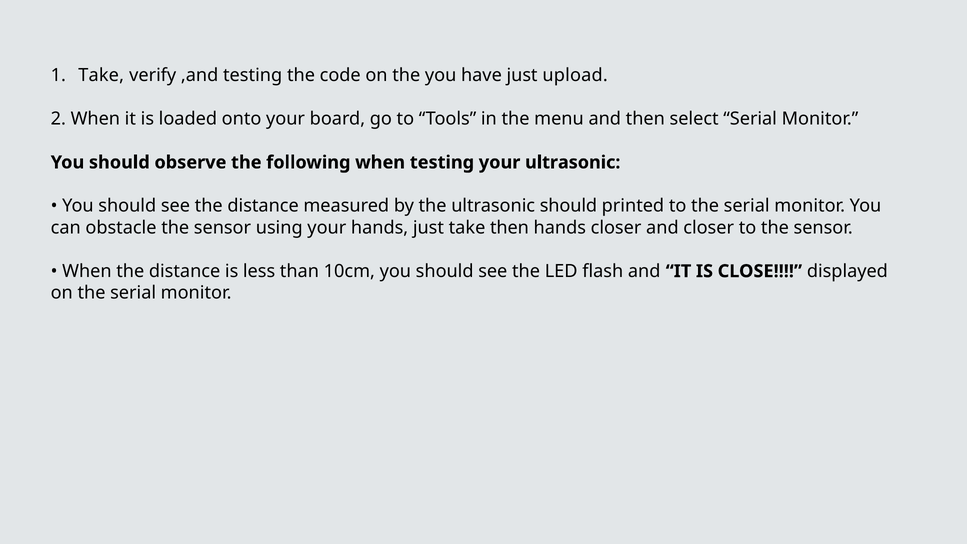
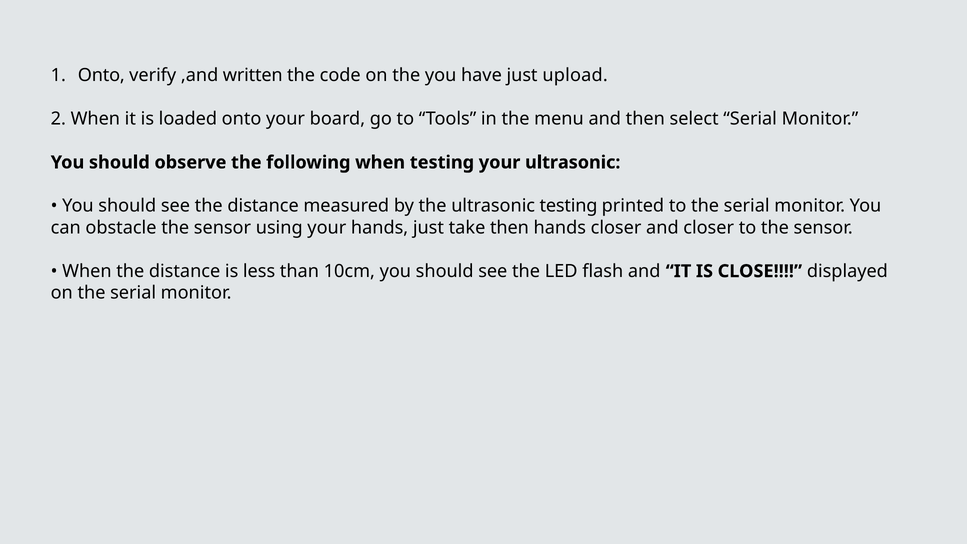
Take at (101, 75): Take -> Onto
,and testing: testing -> written
ultrasonic should: should -> testing
